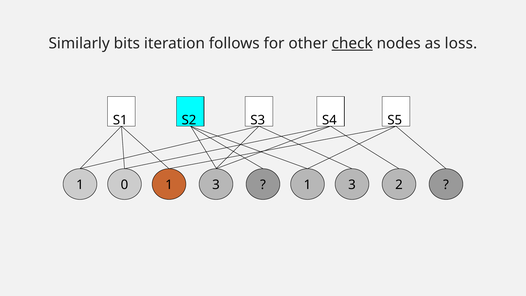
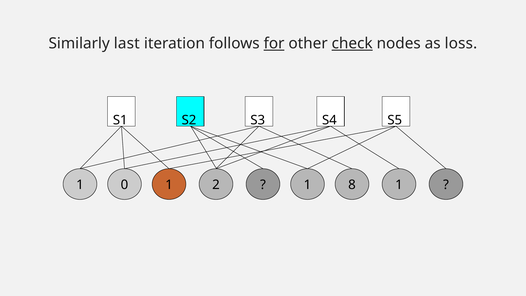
bits: bits -> last
for underline: none -> present
0 1 3: 3 -> 2
3 at (352, 185): 3 -> 8
1 2: 2 -> 1
